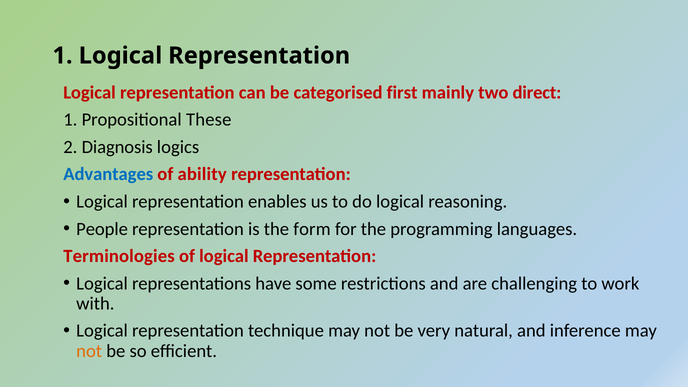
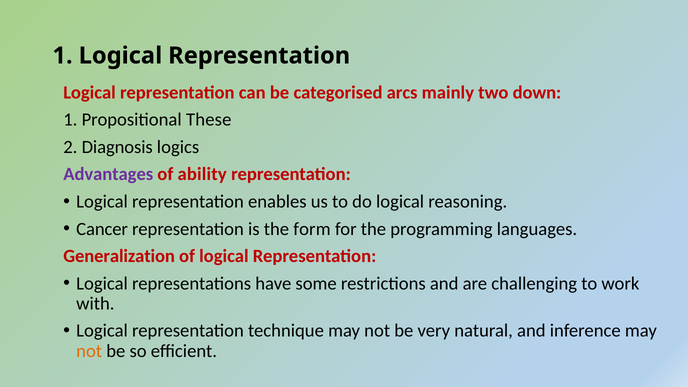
first: first -> arcs
direct: direct -> down
Advantages colour: blue -> purple
People: People -> Cancer
Terminologies: Terminologies -> Generalization
